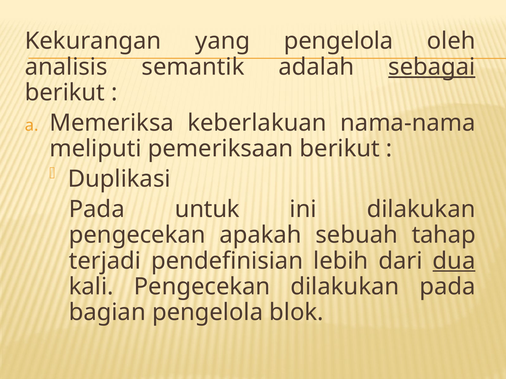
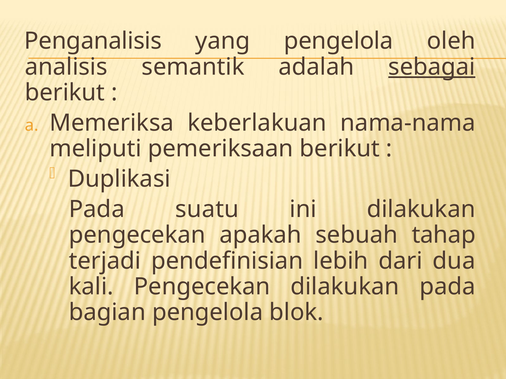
Kekurangan: Kekurangan -> Penganalisis
untuk: untuk -> suatu
dua underline: present -> none
